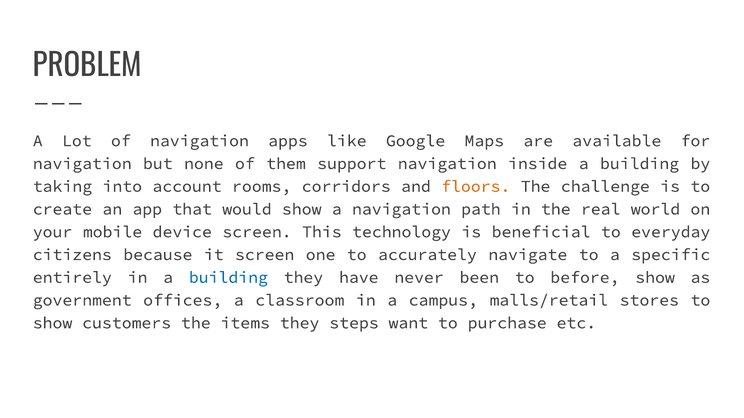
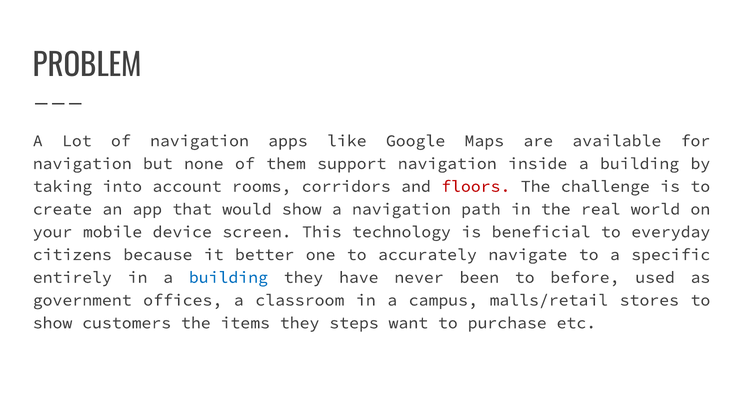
floors colour: orange -> red
it screen: screen -> better
before show: show -> used
